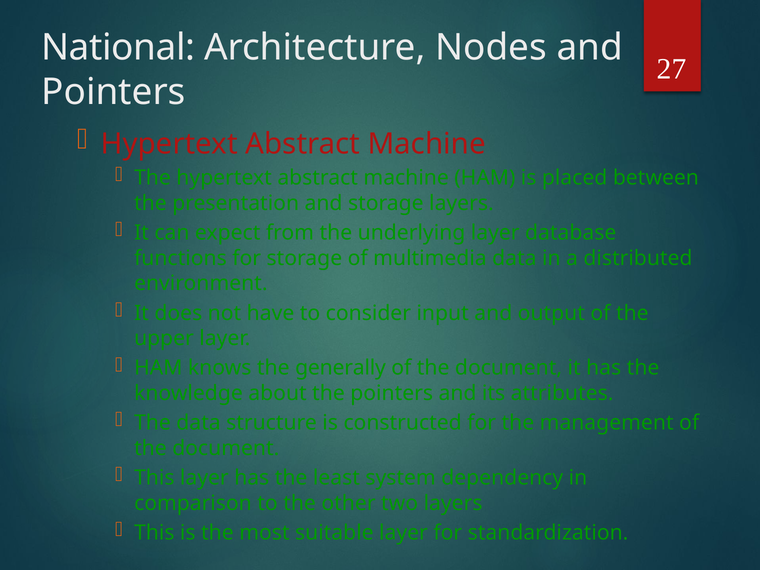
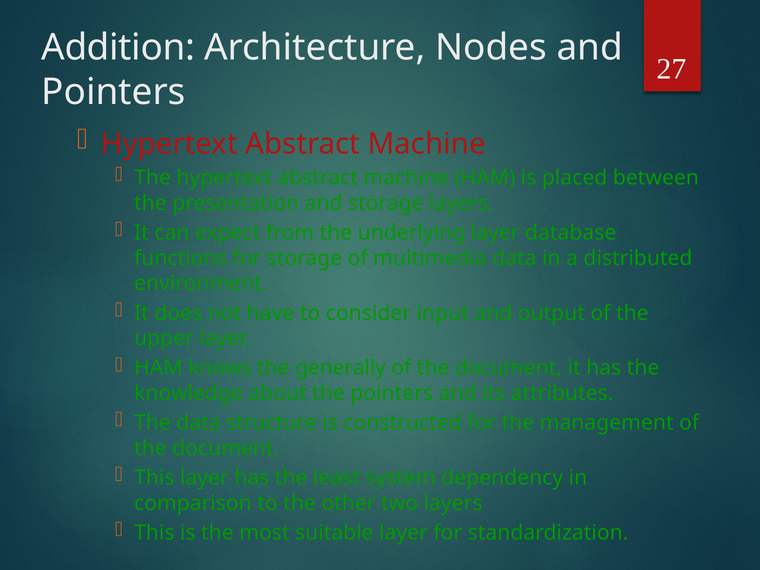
National: National -> Addition
